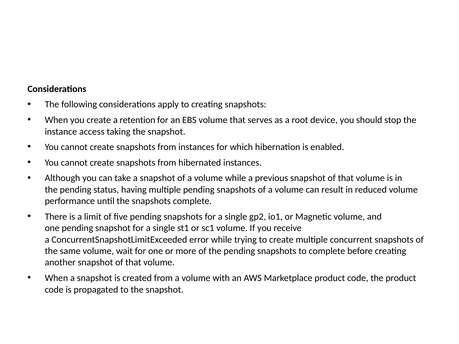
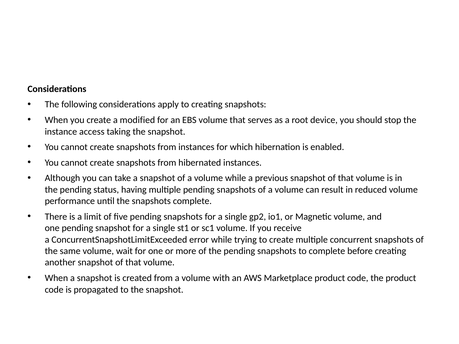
retention: retention -> modified
